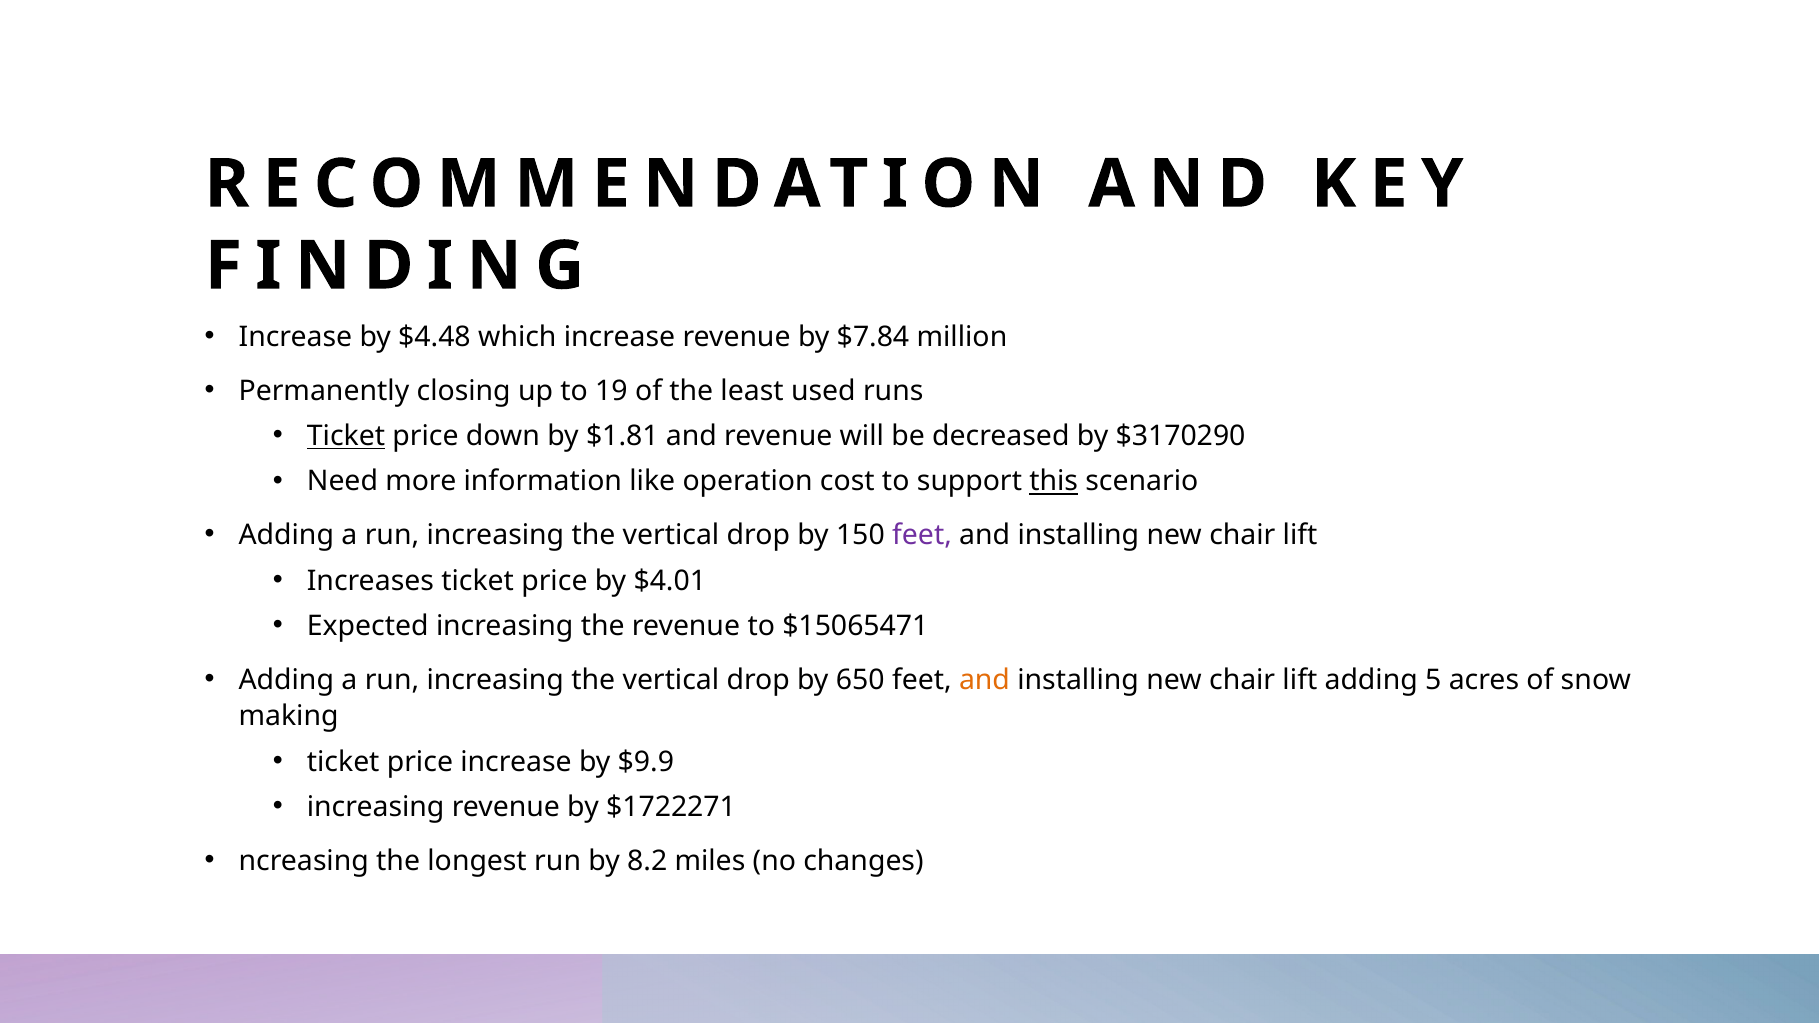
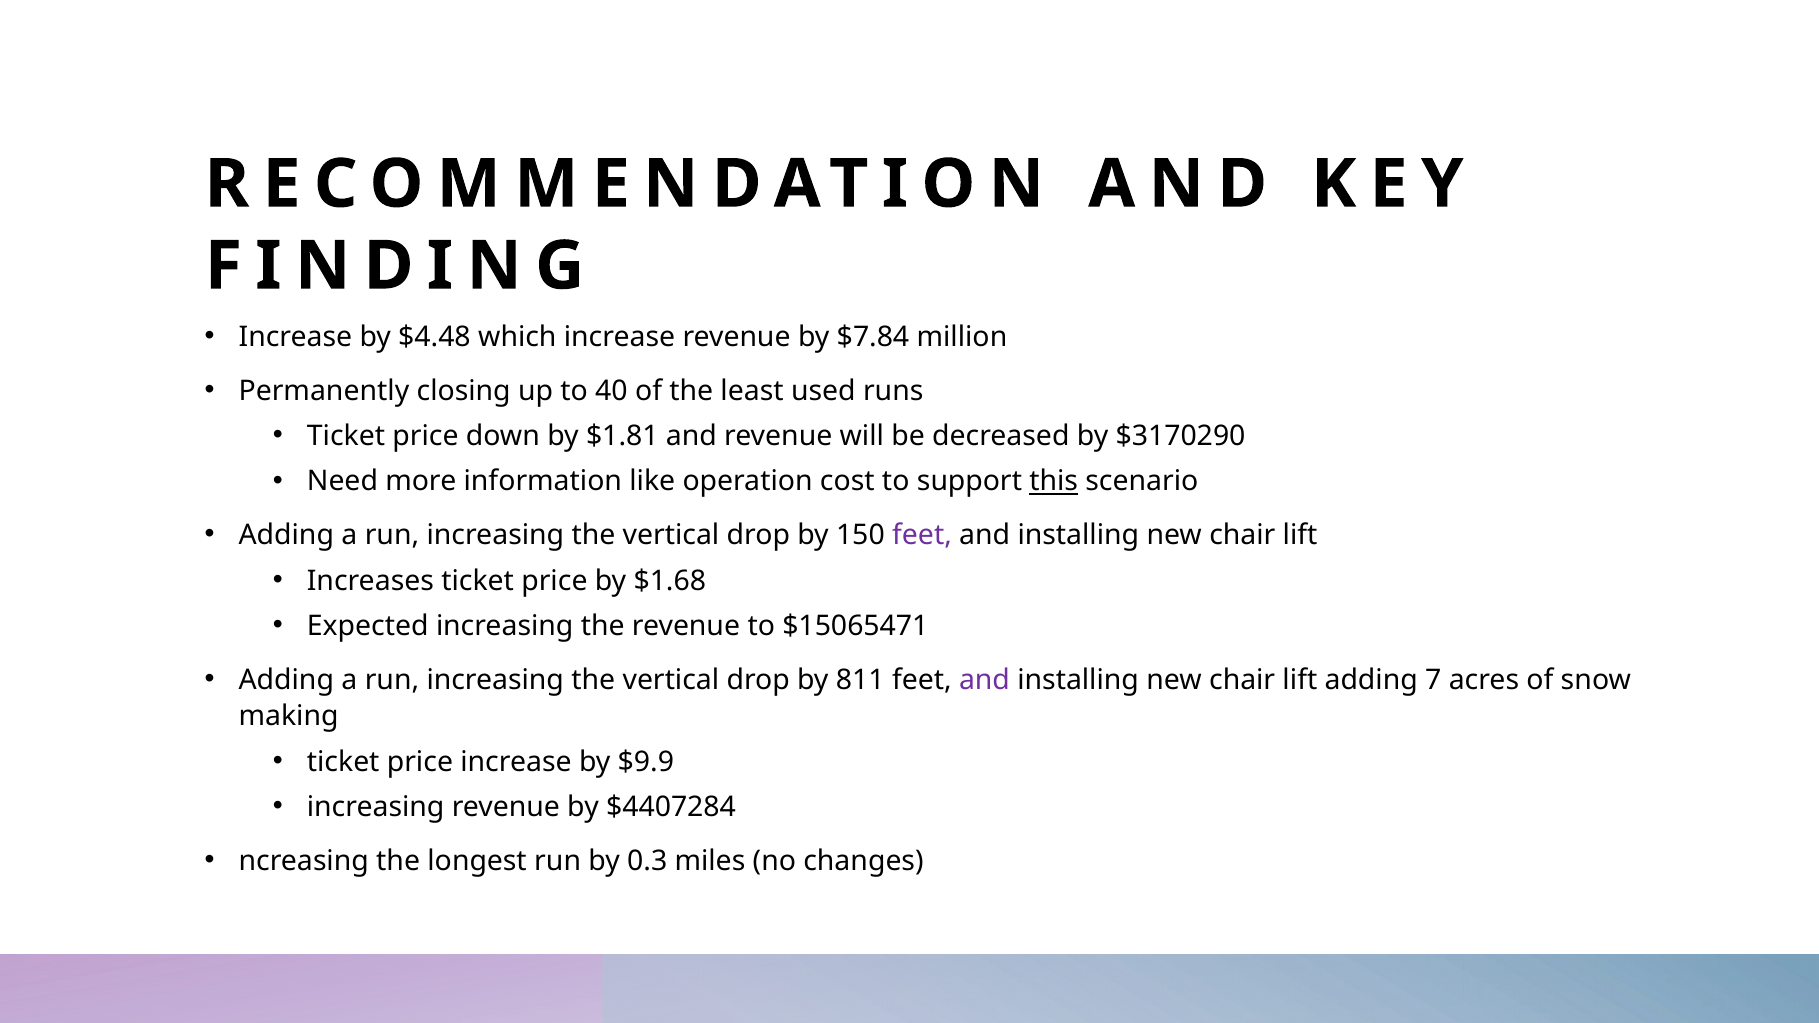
19: 19 -> 40
Ticket at (346, 436) underline: present -> none
$4.01: $4.01 -> $1.68
650: 650 -> 811
and at (985, 680) colour: orange -> purple
5: 5 -> 7
$1722271: $1722271 -> $4407284
8.2: 8.2 -> 0.3
